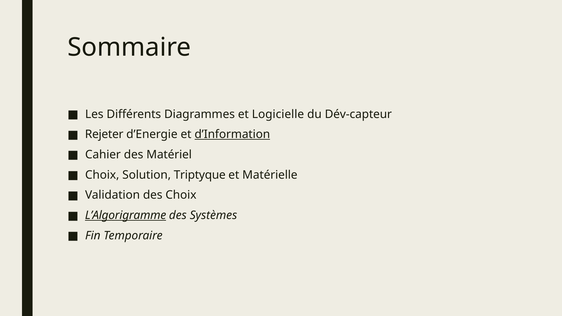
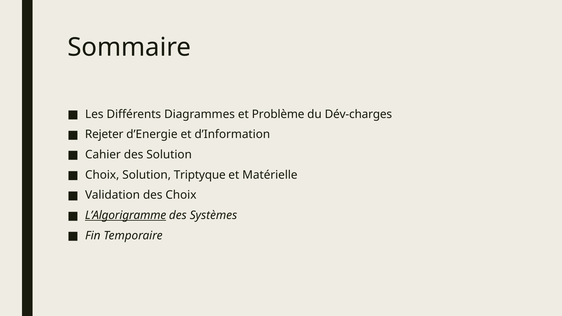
Logicielle: Logicielle -> Problème
Dév-capteur: Dév-capteur -> Dév-charges
d’Information underline: present -> none
des Matériel: Matériel -> Solution
